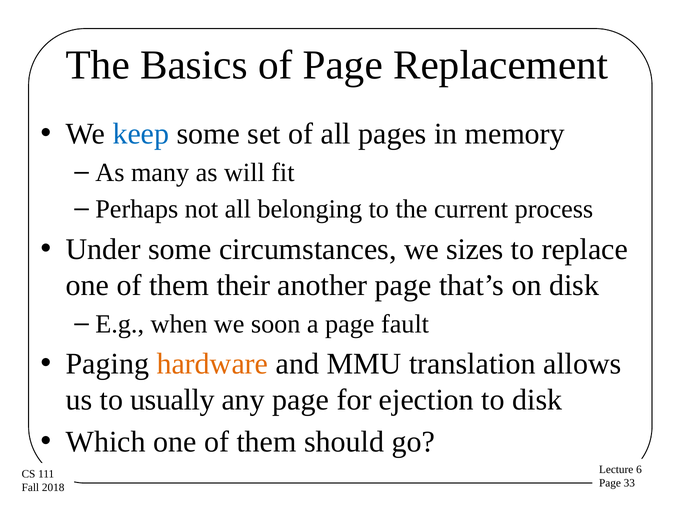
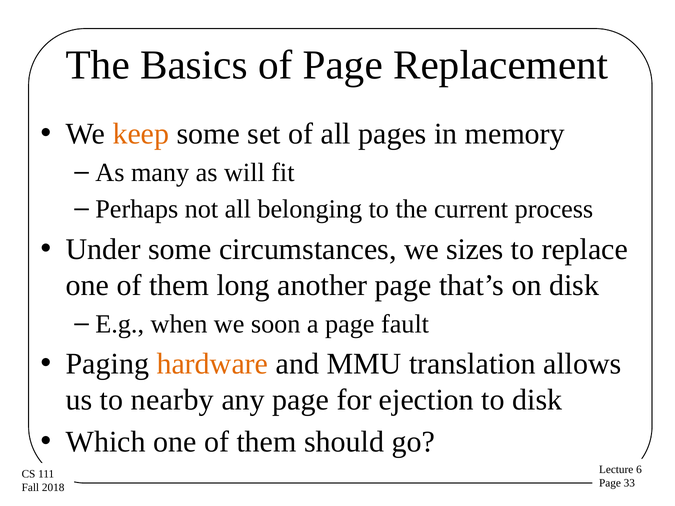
keep colour: blue -> orange
their: their -> long
usually: usually -> nearby
